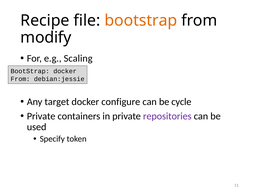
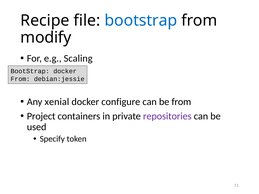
bootstrap at (141, 20) colour: orange -> blue
target: target -> xenial
be cycle: cycle -> from
Private at (41, 116): Private -> Project
